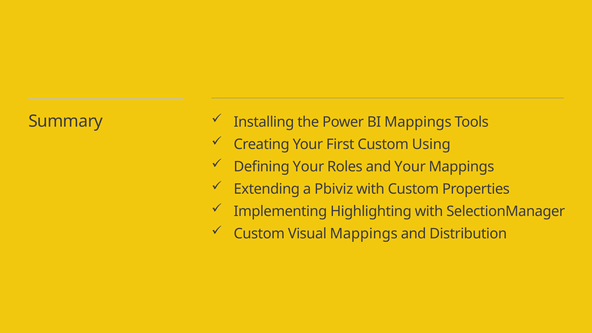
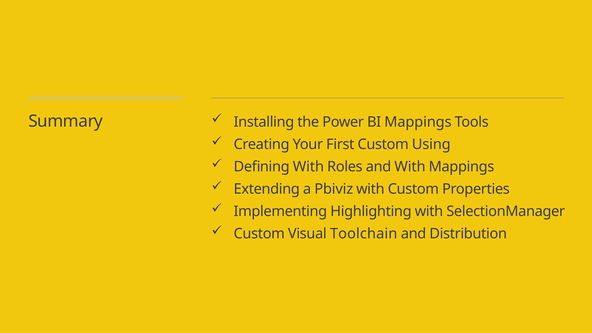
Defining Your: Your -> With
and Your: Your -> With
Visual Mappings: Mappings -> Toolchain
